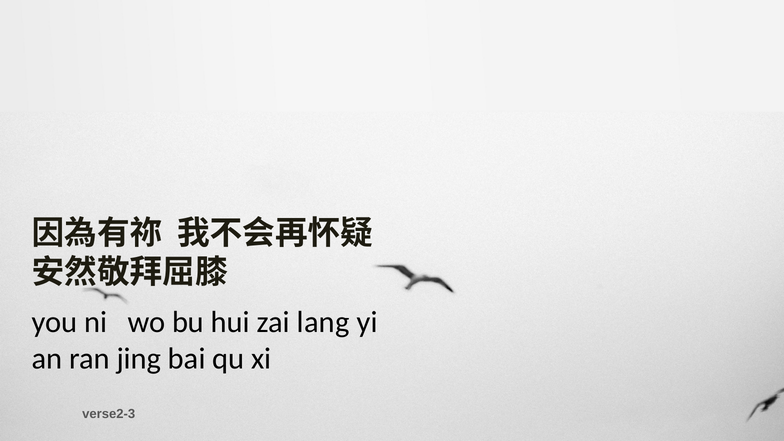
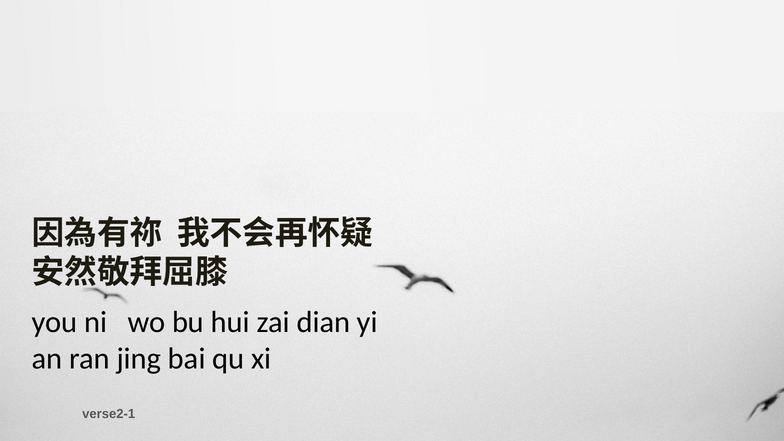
lang: lang -> dian
verse2-3: verse2-3 -> verse2-1
